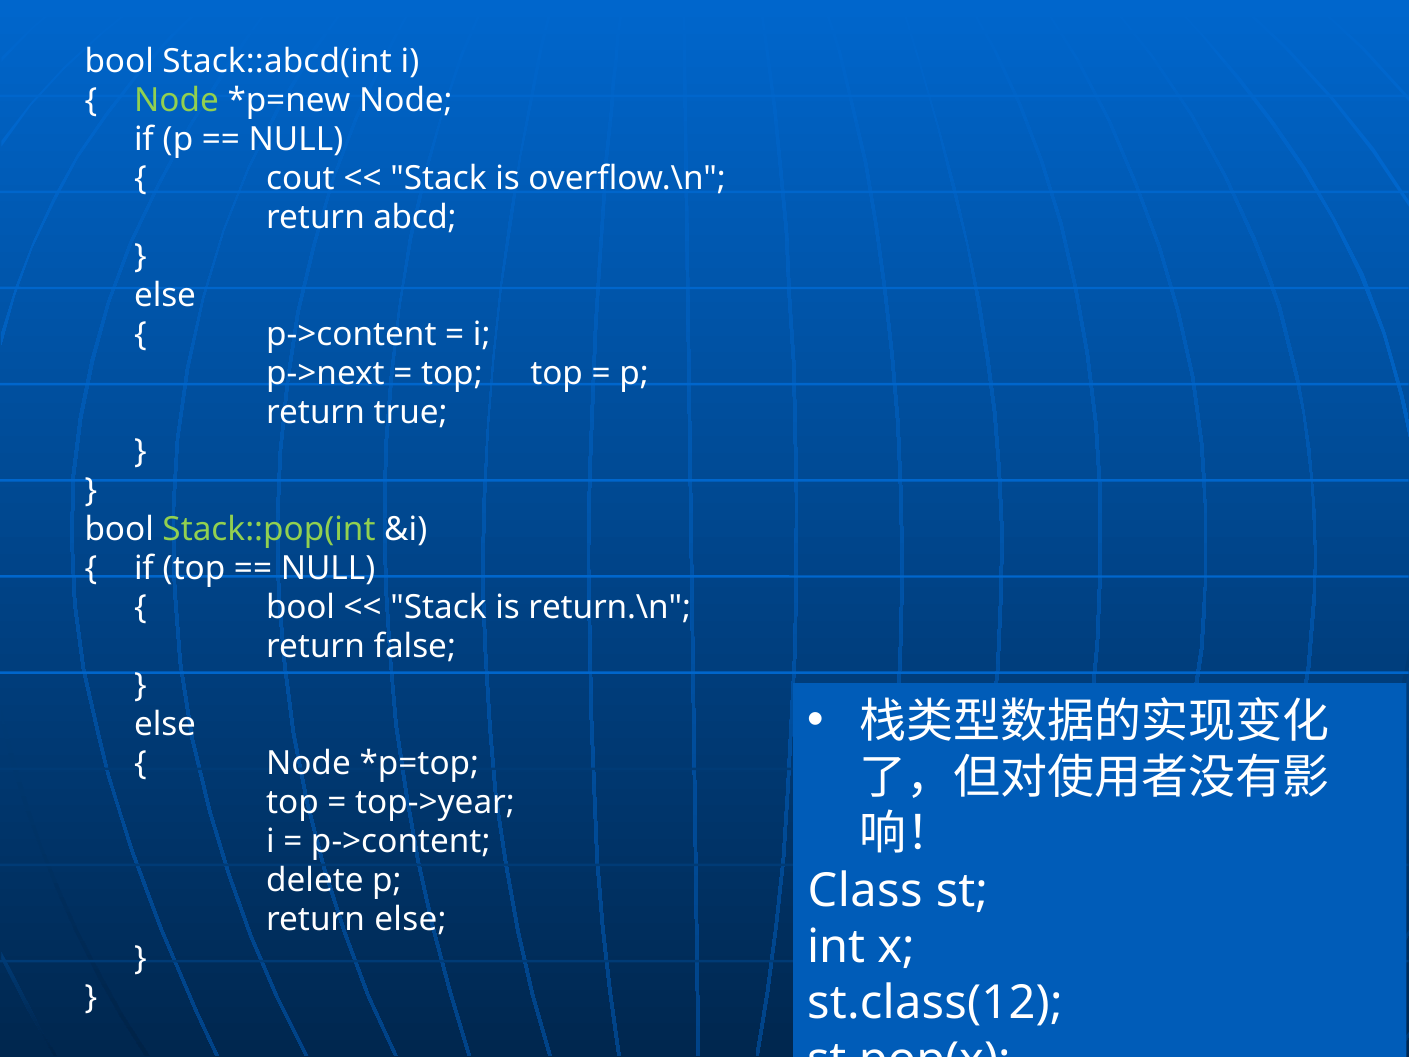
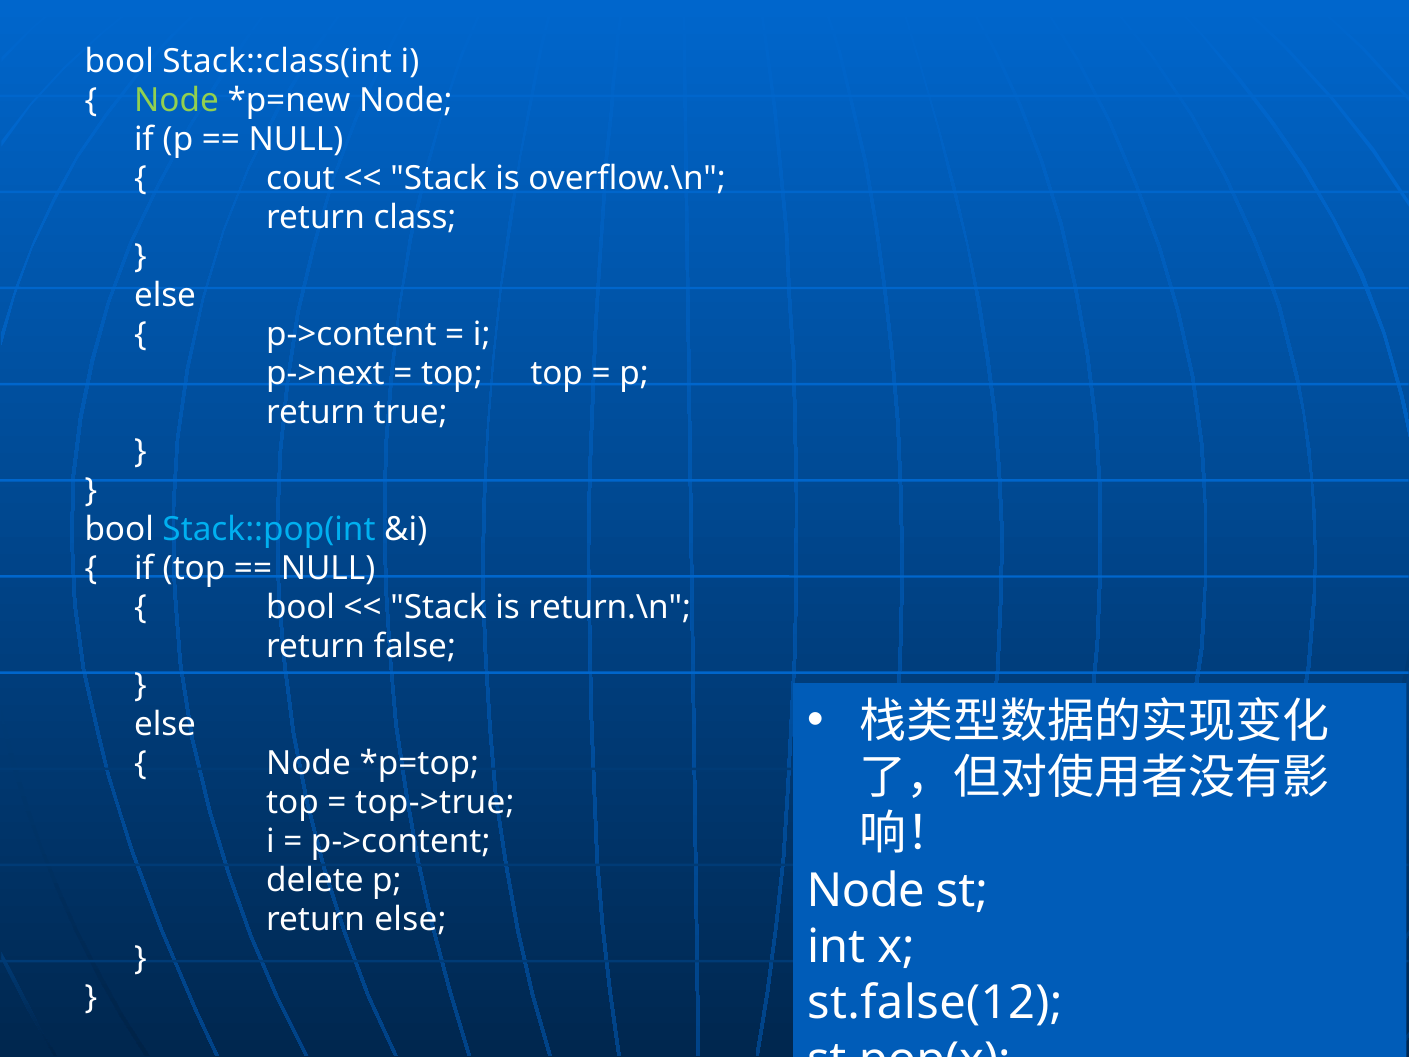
Stack::abcd(int: Stack::abcd(int -> Stack::class(int
abcd: abcd -> class
Stack::pop(int colour: light green -> light blue
top->year: top->year -> top->true
Class at (865, 891): Class -> Node
st.class(12: st.class(12 -> st.false(12
